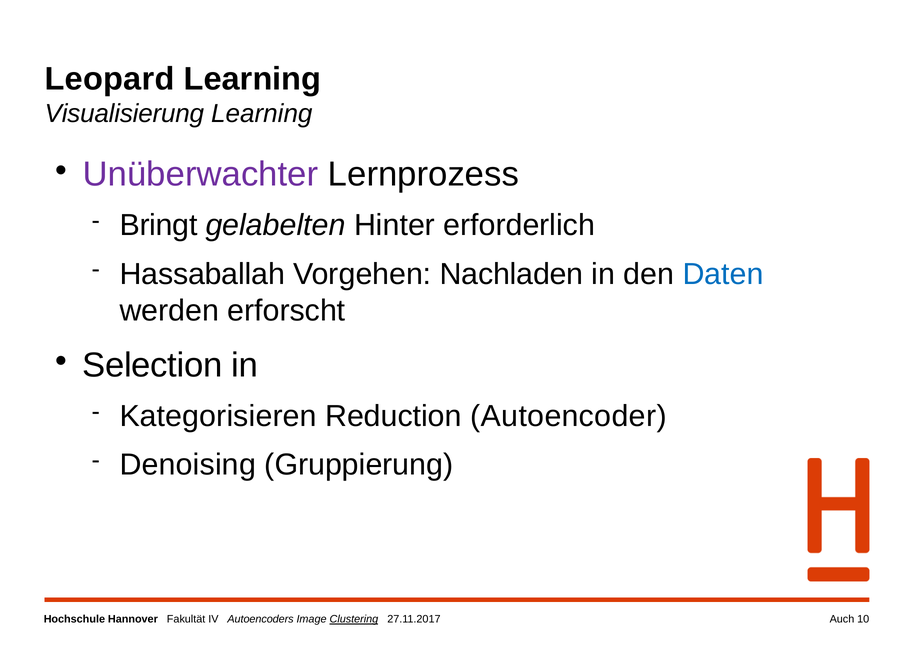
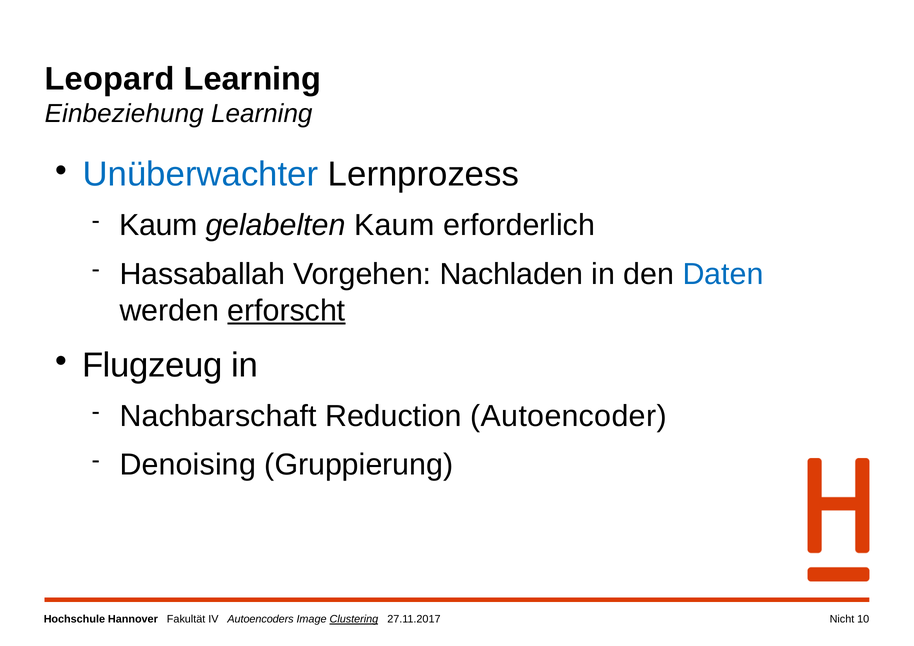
Visualisierung: Visualisierung -> Einbeziehung
Unüberwachter colour: purple -> blue
Bringt at (159, 226): Bringt -> Kaum
gelabelten Hinter: Hinter -> Kaum
erforscht underline: none -> present
Selection: Selection -> Flugzeug
Kategorisieren: Kategorisieren -> Nachbarschaft
Auch: Auch -> Nicht
